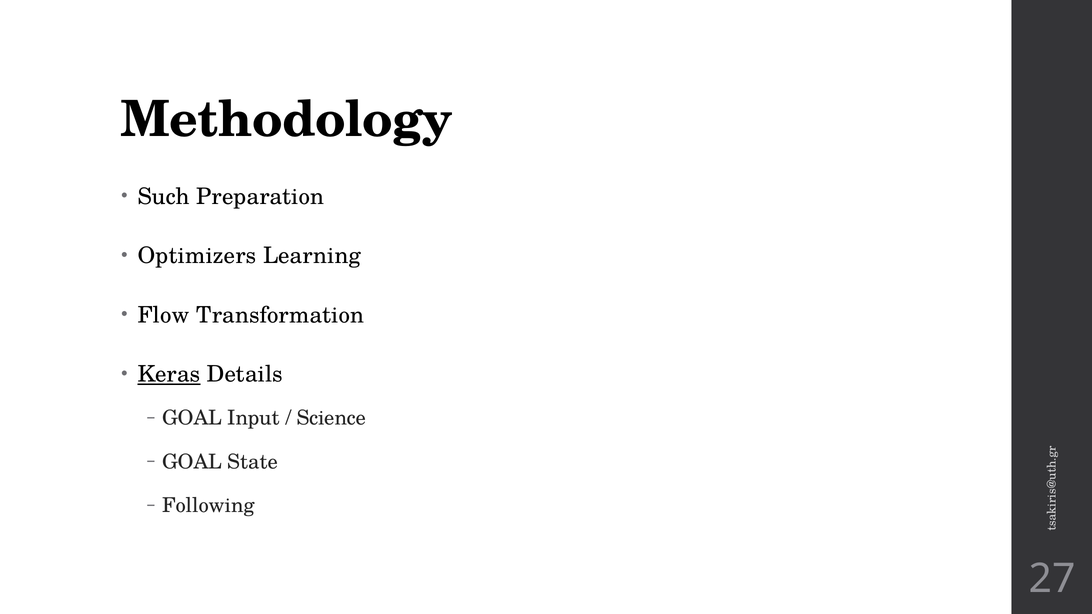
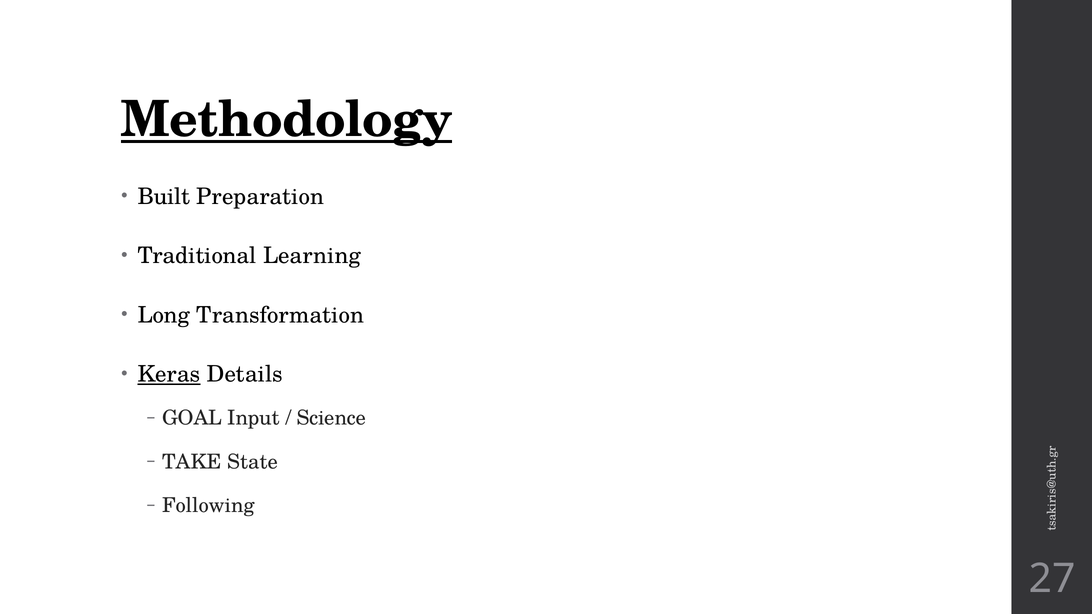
Methodology underline: none -> present
Such: Such -> Built
Optimizers: Optimizers -> Traditional
Flow: Flow -> Long
GOAL at (192, 462): GOAL -> TAKE
